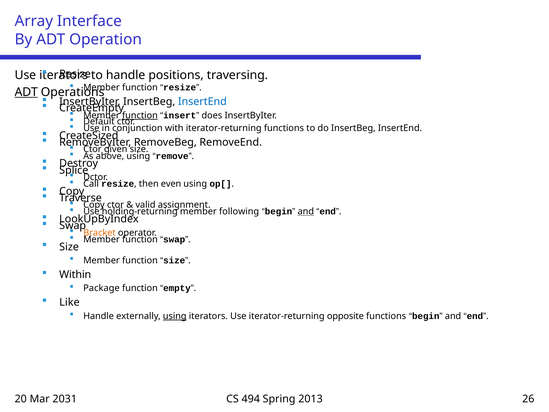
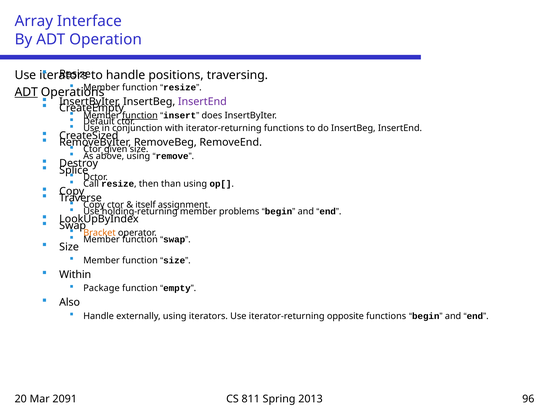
InsertEnd at (202, 102) colour: blue -> purple
even: even -> than
valid: valid -> itself
following: following -> problems
and at (306, 211) underline: present -> none
Like: Like -> Also
using at (175, 316) underline: present -> none
2031: 2031 -> 2091
494: 494 -> 811
26: 26 -> 96
